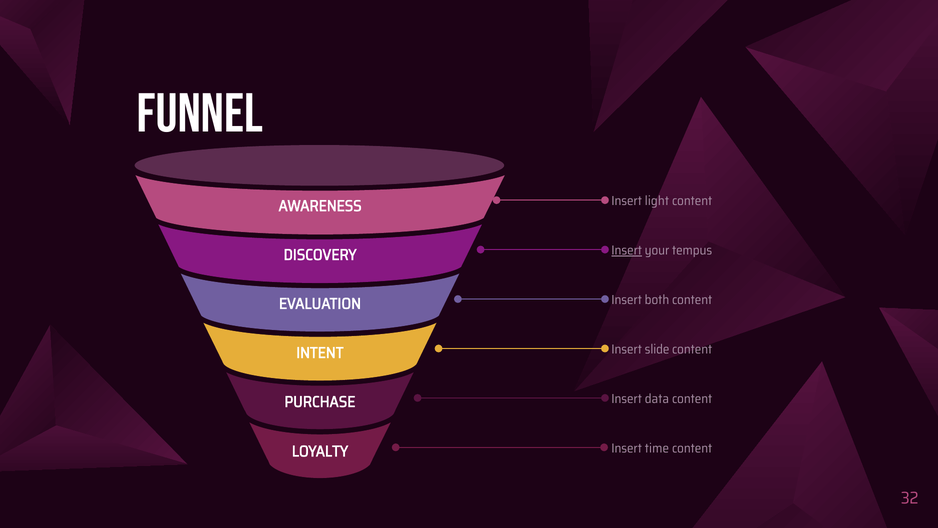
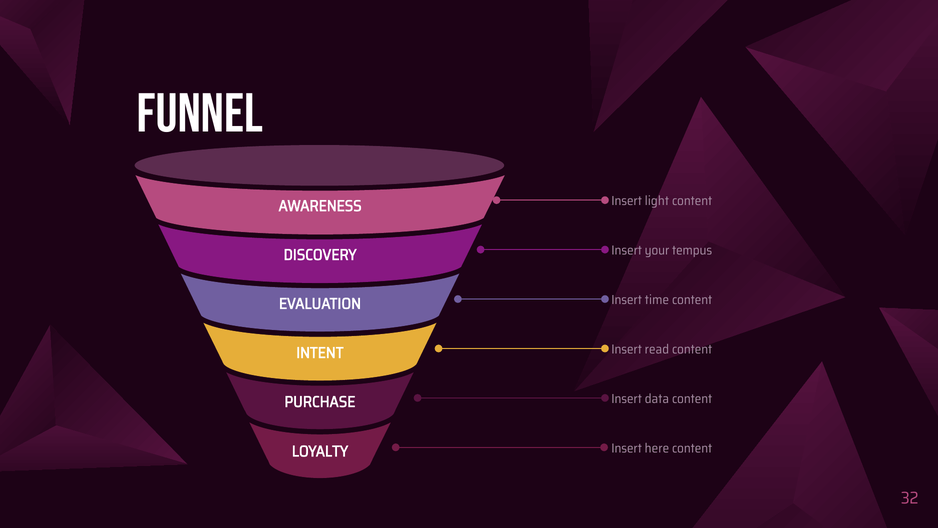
Insert at (627, 250) underline: present -> none
both: both -> time
slide: slide -> read
time: time -> here
